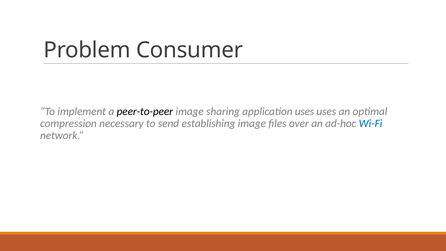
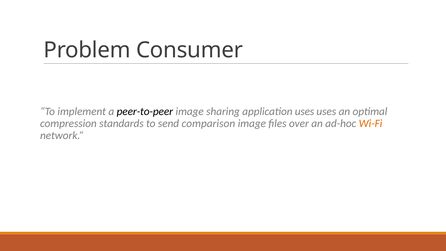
necessary: necessary -> standards
establishing: establishing -> comparison
Wi-Fi colour: blue -> orange
